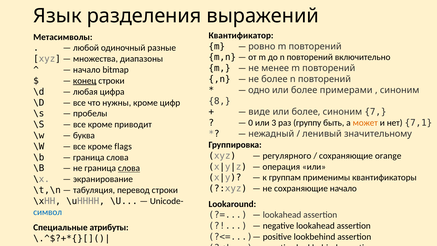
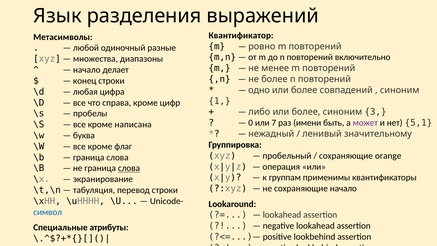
bitmap: bitmap -> делает
конец underline: present -> none
примерами: примерами -> совпадений
8: 8 -> 1
нужны: нужны -> справа
виде: виде -> либо
7: 7 -> 3
3: 3 -> 7
группу: группу -> имени
может colour: orange -> purple
7,1: 7,1 -> 5,1
приводит: приводит -> написана
flags: flags -> флаг
регулярного: регулярного -> пробельный
